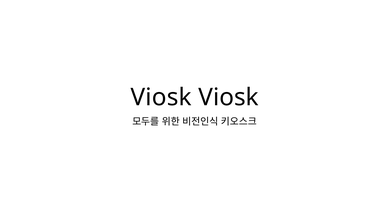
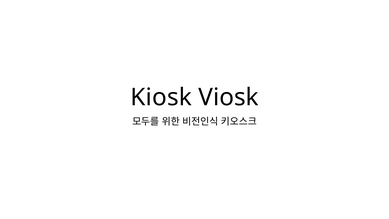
Viosk at (161, 97): Viosk -> Kiosk
